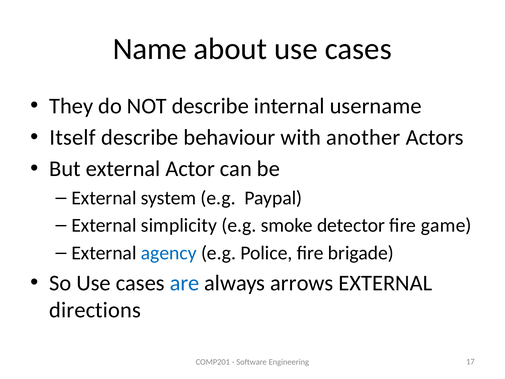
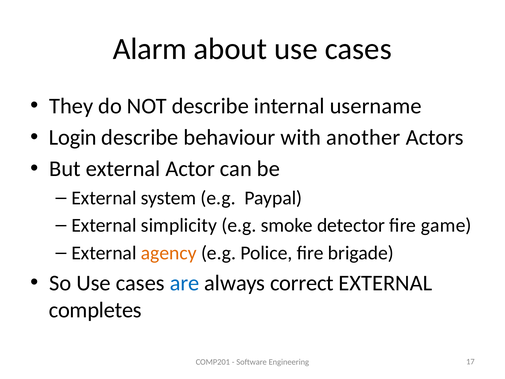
Name: Name -> Alarm
Itself: Itself -> Login
agency colour: blue -> orange
arrows: arrows -> correct
directions: directions -> completes
